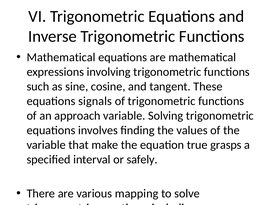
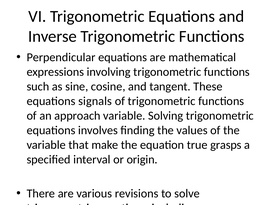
Mathematical at (61, 57): Mathematical -> Perpendicular
safely: safely -> origin
mapping: mapping -> revisions
